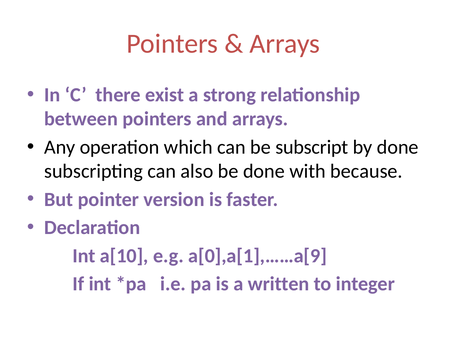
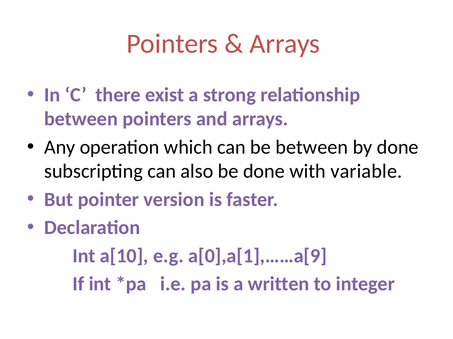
be subscript: subscript -> between
because: because -> variable
